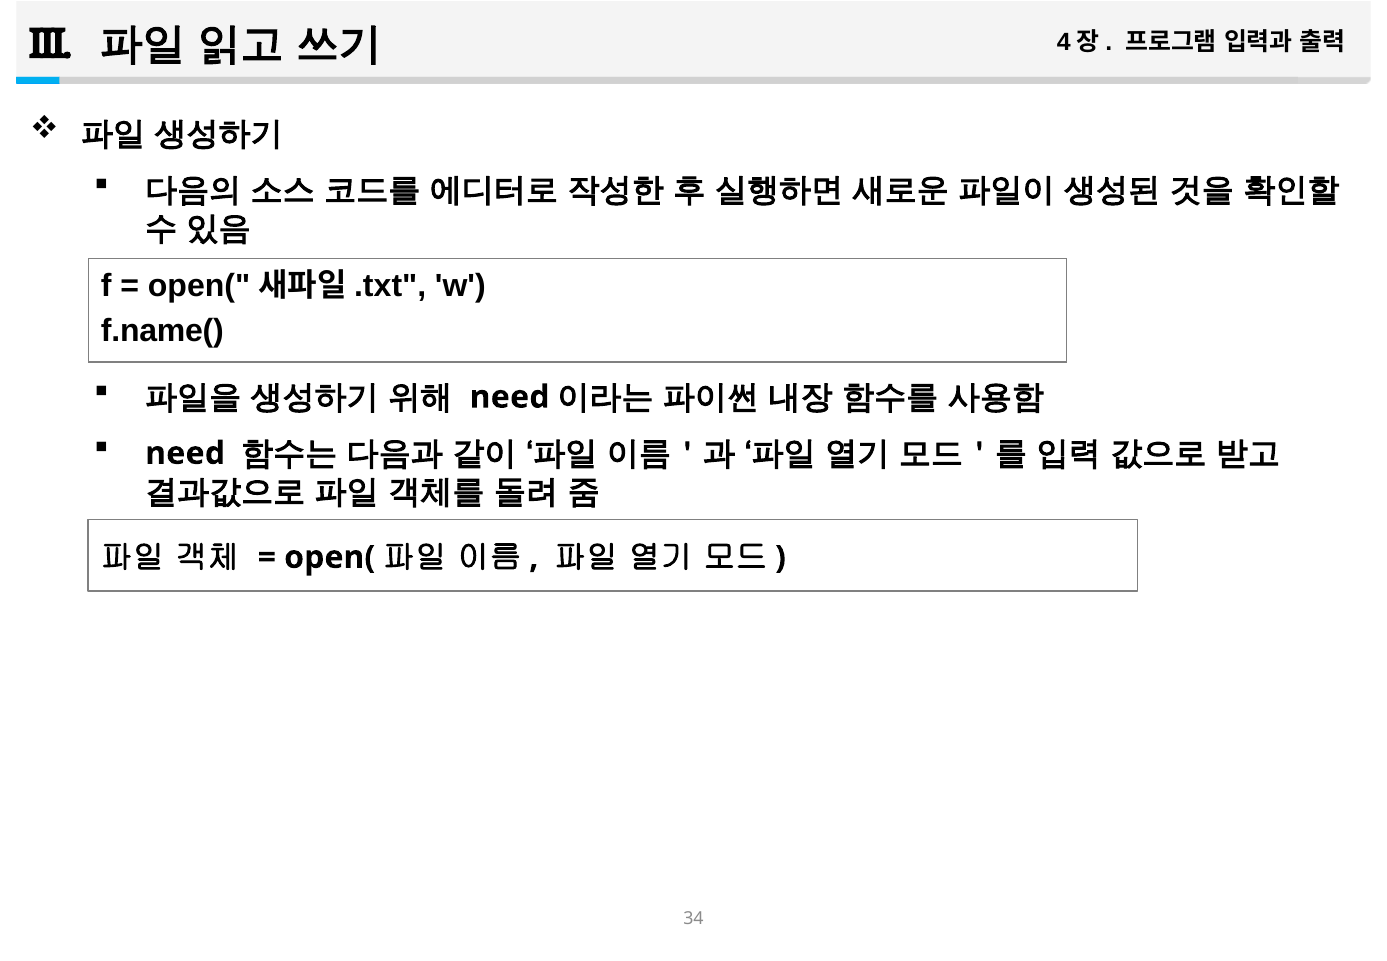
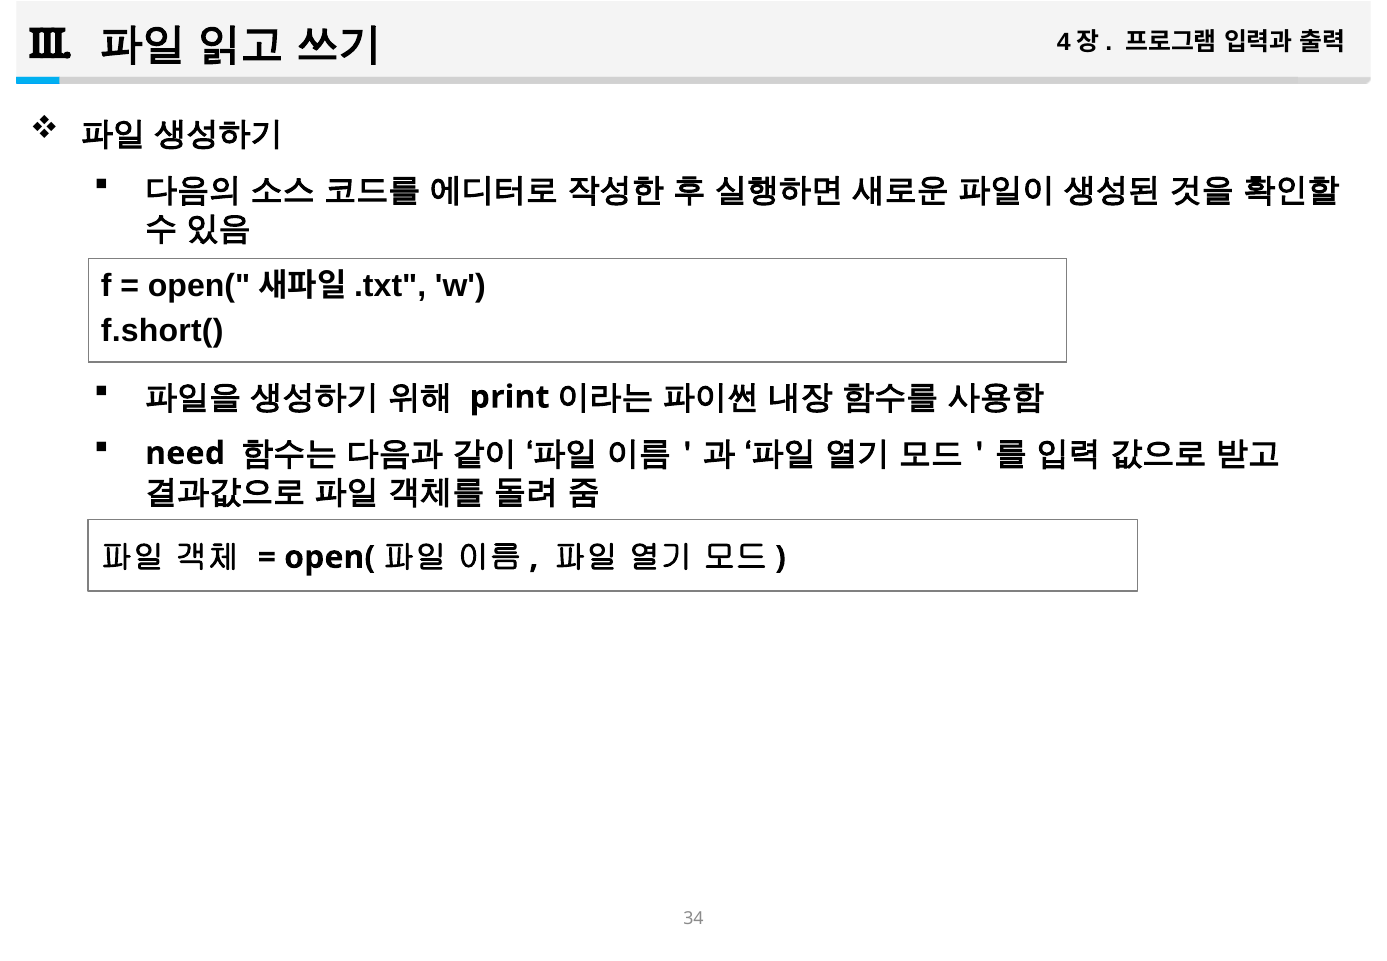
f.name(: f.name( -> f.short(
need at (510, 397): need -> print
